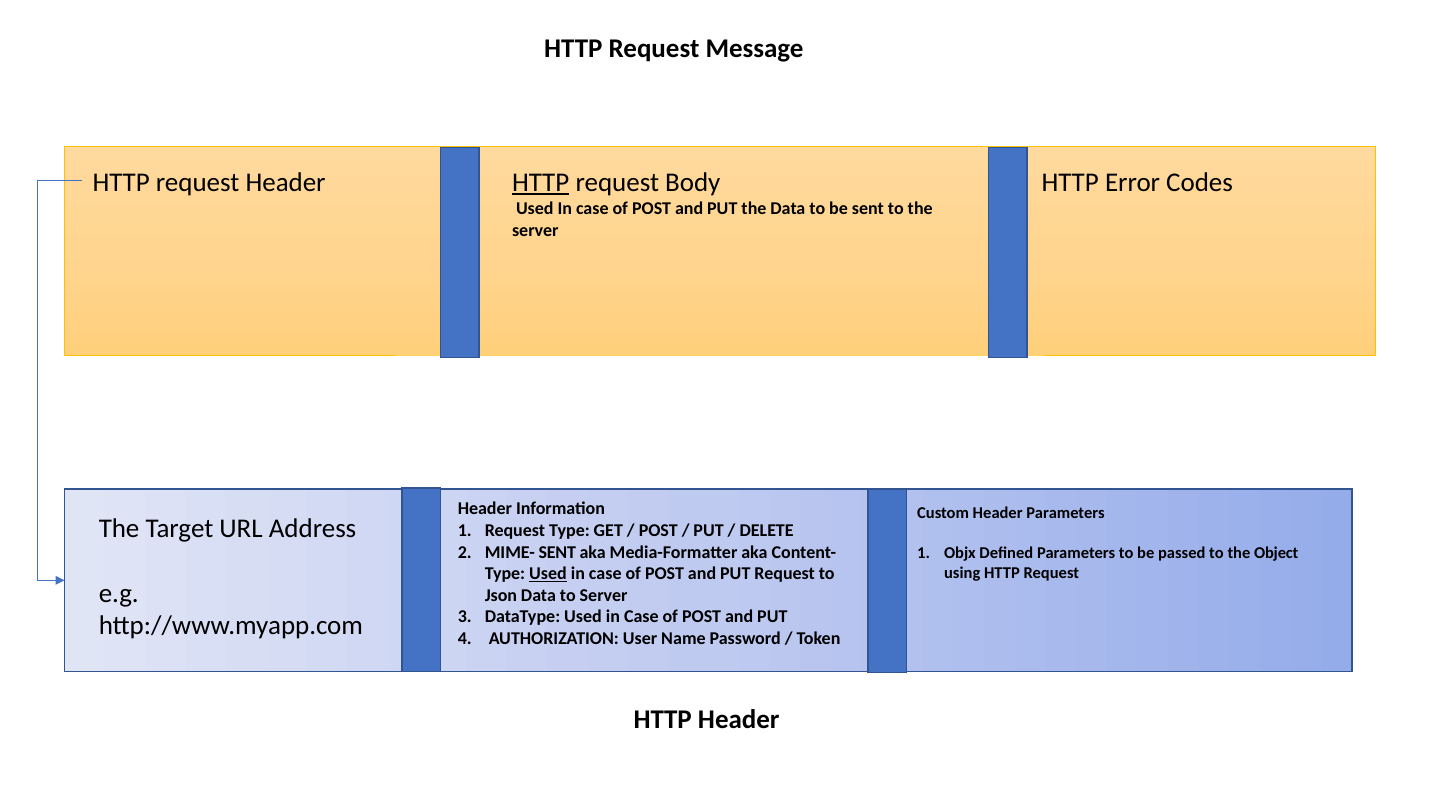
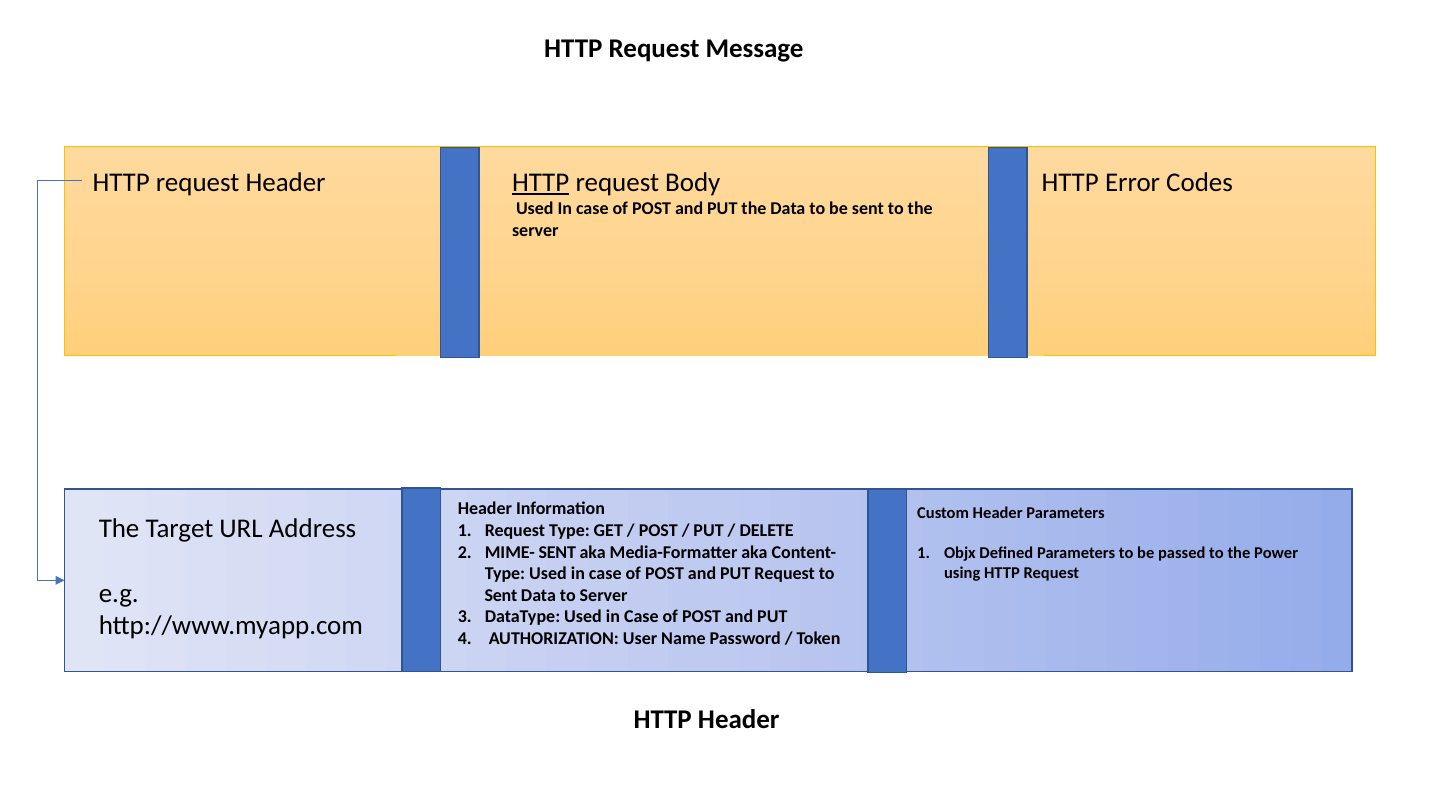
Object: Object -> Power
Used at (548, 574) underline: present -> none
Json at (501, 595): Json -> Sent
